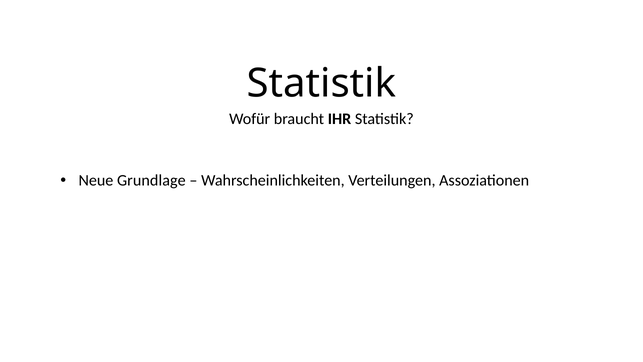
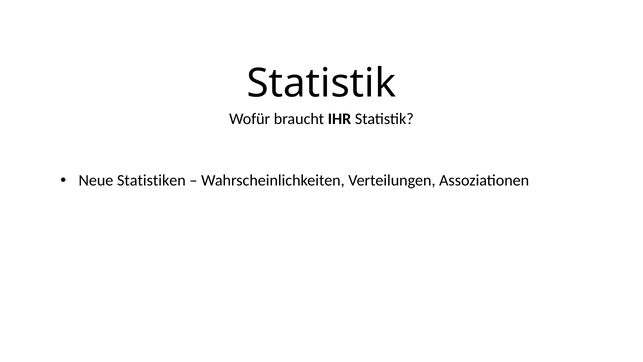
Grundlage: Grundlage -> Statistiken
